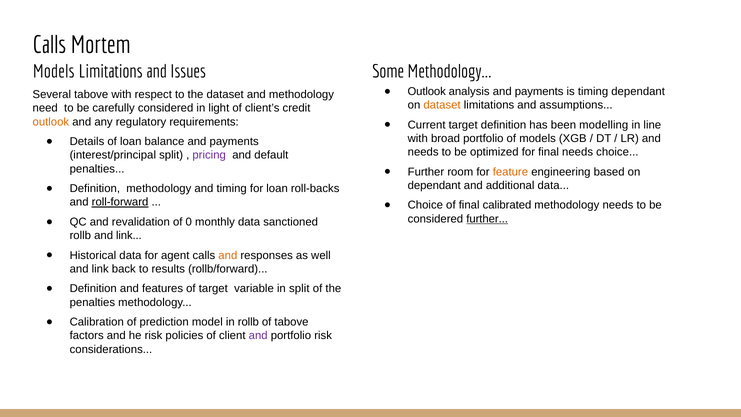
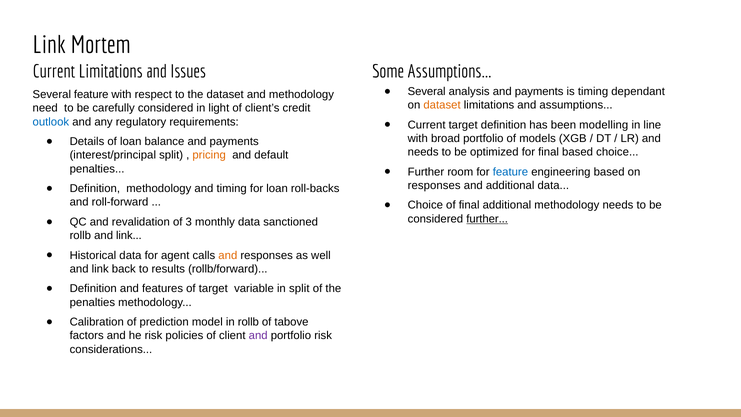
Calls at (50, 45): Calls -> Link
Models at (54, 71): Models -> Current
Some Methodology: Methodology -> Assumptions
Outlook at (427, 91): Outlook -> Several
Several tabove: tabove -> feature
outlook at (51, 122) colour: orange -> blue
final needs: needs -> based
pricing colour: purple -> orange
feature at (510, 172) colour: orange -> blue
dependant at (434, 185): dependant -> responses
roll-forward underline: present -> none
final calibrated: calibrated -> additional
0: 0 -> 3
